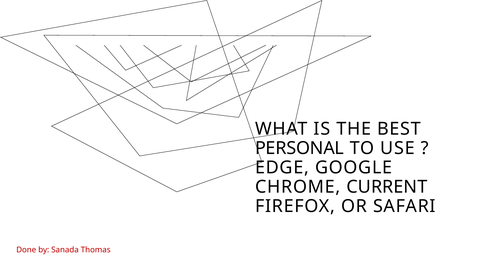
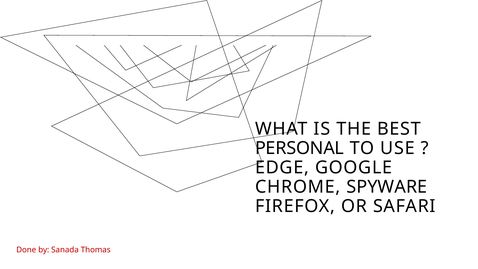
CURRENT: CURRENT -> SPYWARE
